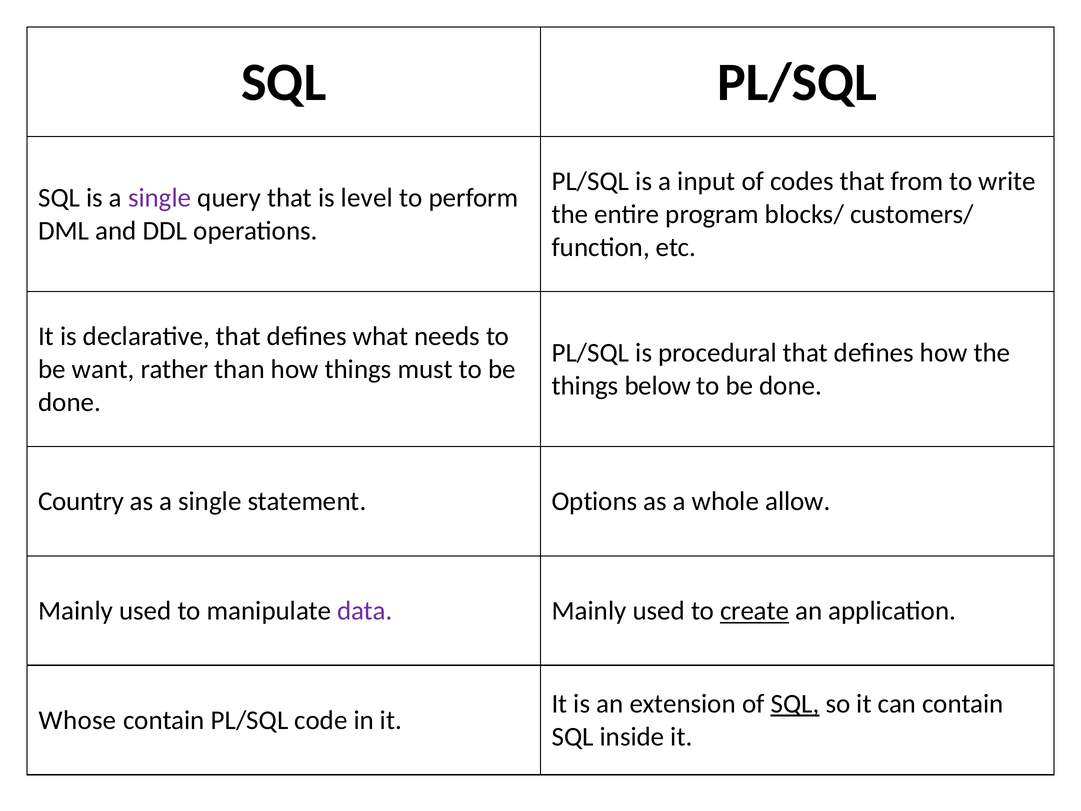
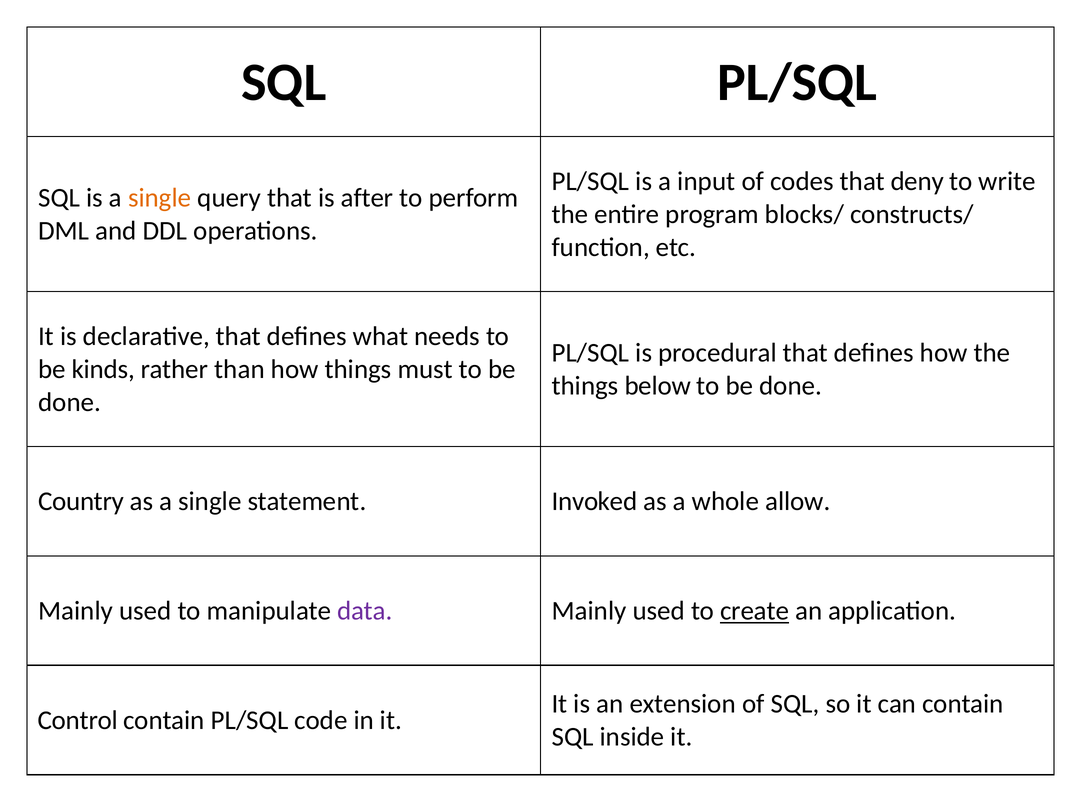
from: from -> deny
single at (160, 198) colour: purple -> orange
level: level -> after
customers/: customers/ -> constructs/
want: want -> kinds
Options: Options -> Invoked
SQL at (795, 704) underline: present -> none
Whose: Whose -> Control
